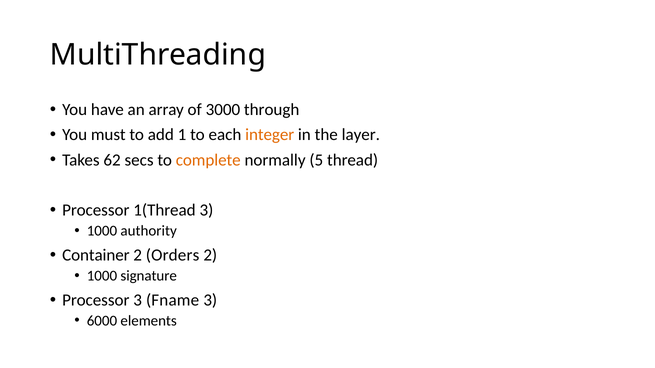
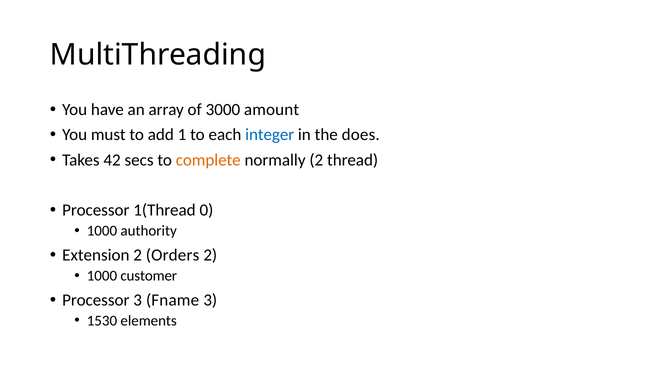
through: through -> amount
integer colour: orange -> blue
layer: layer -> does
62: 62 -> 42
normally 5: 5 -> 2
1(Thread 3: 3 -> 0
Container: Container -> Extension
signature: signature -> customer
6000: 6000 -> 1530
